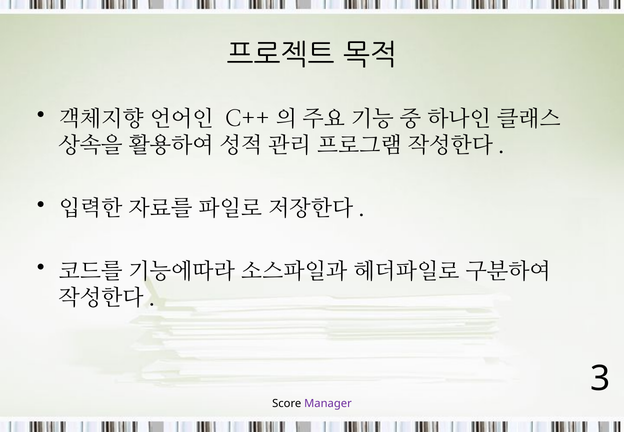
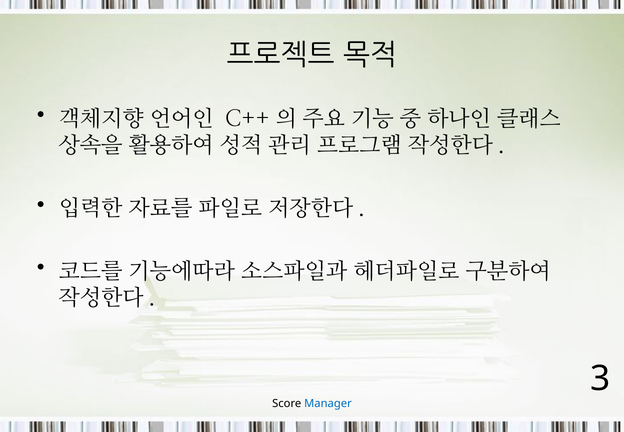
Manager colour: purple -> blue
